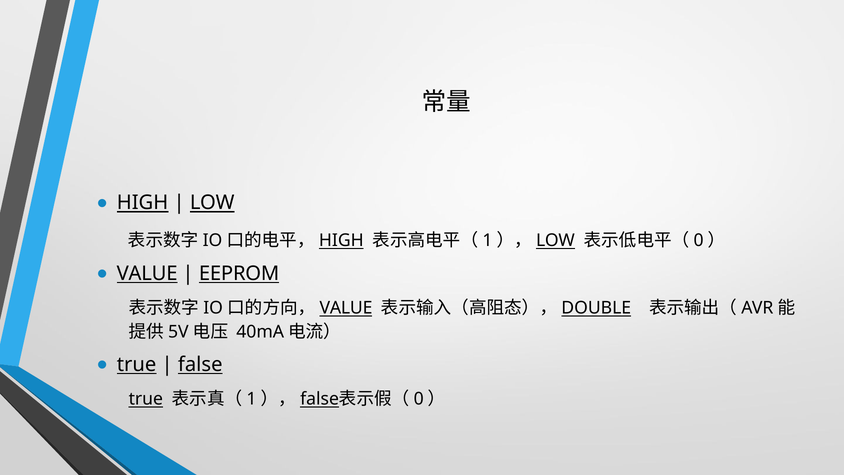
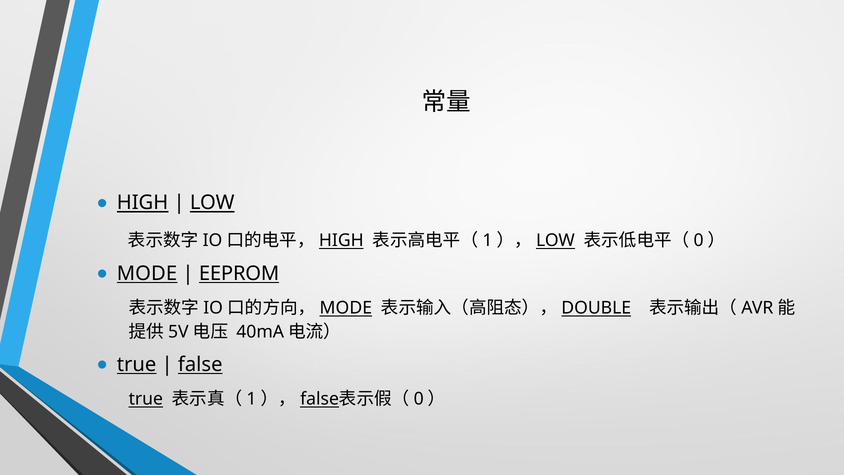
VALUE at (147, 273): VALUE -> MODE
VALUE at (346, 308): VALUE -> MODE
